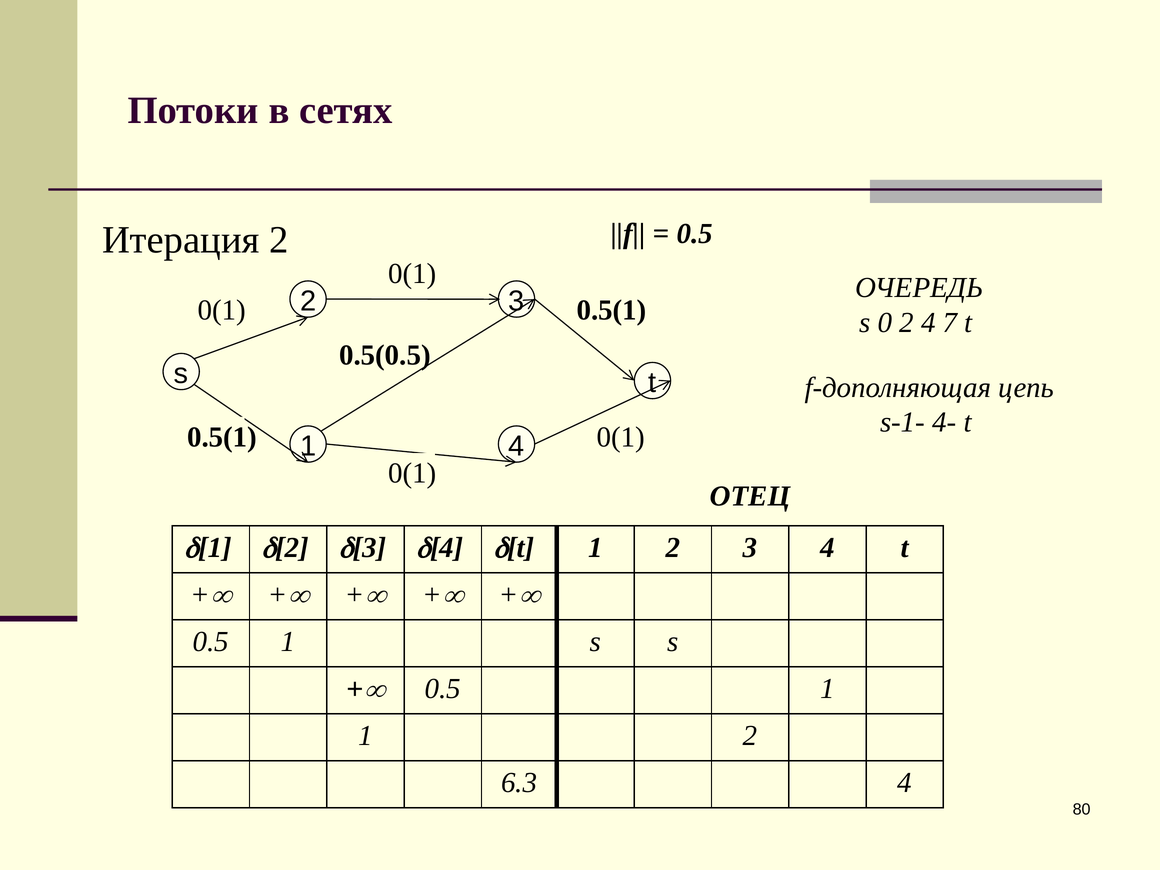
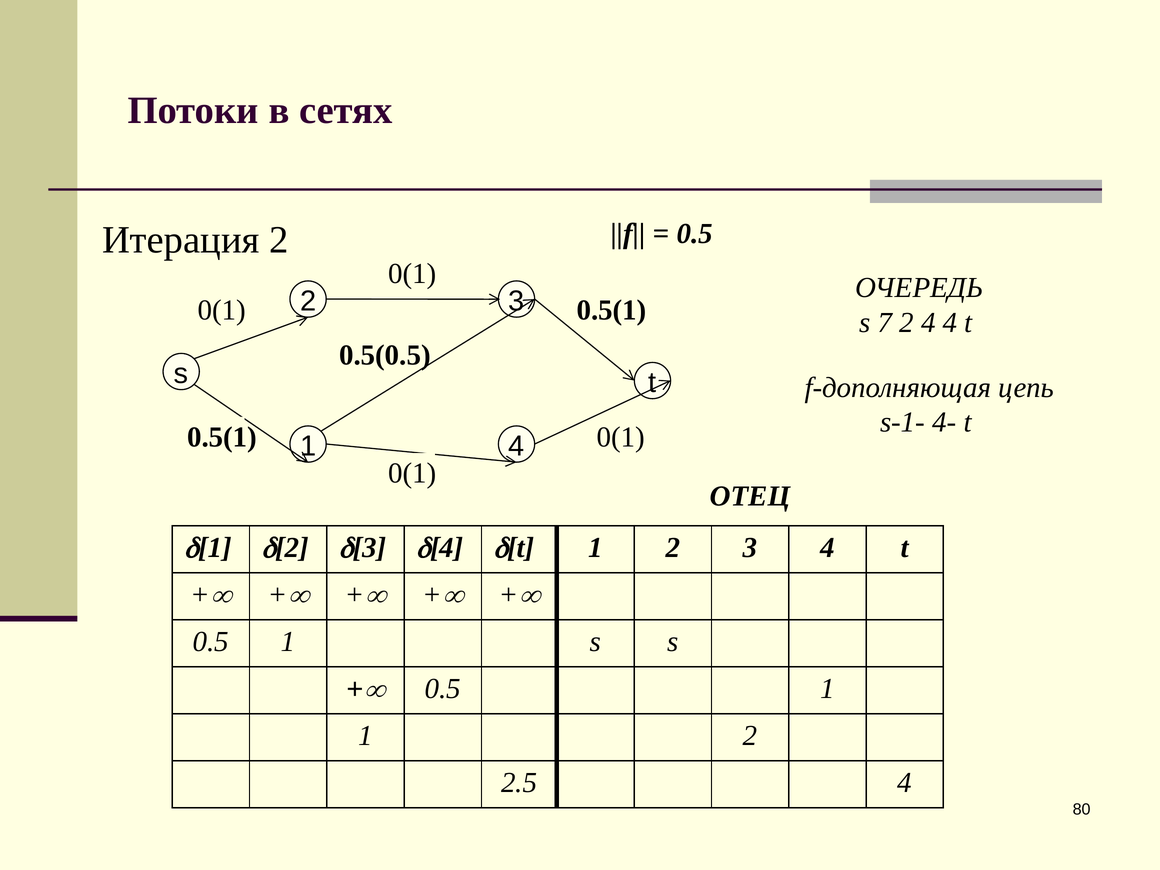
0: 0 -> 7
4 7: 7 -> 4
6.3: 6.3 -> 2.5
